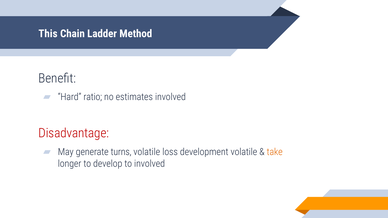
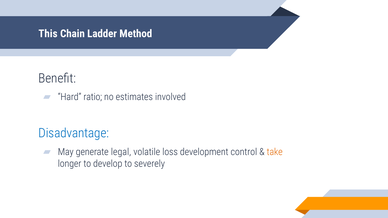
Disadvantage colour: red -> blue
turns: turns -> legal
development volatile: volatile -> control
to involved: involved -> severely
